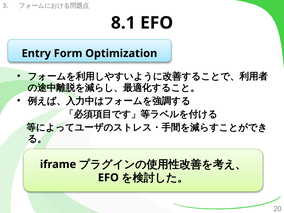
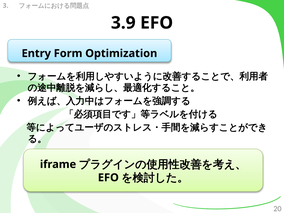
8.1: 8.1 -> 3.9
